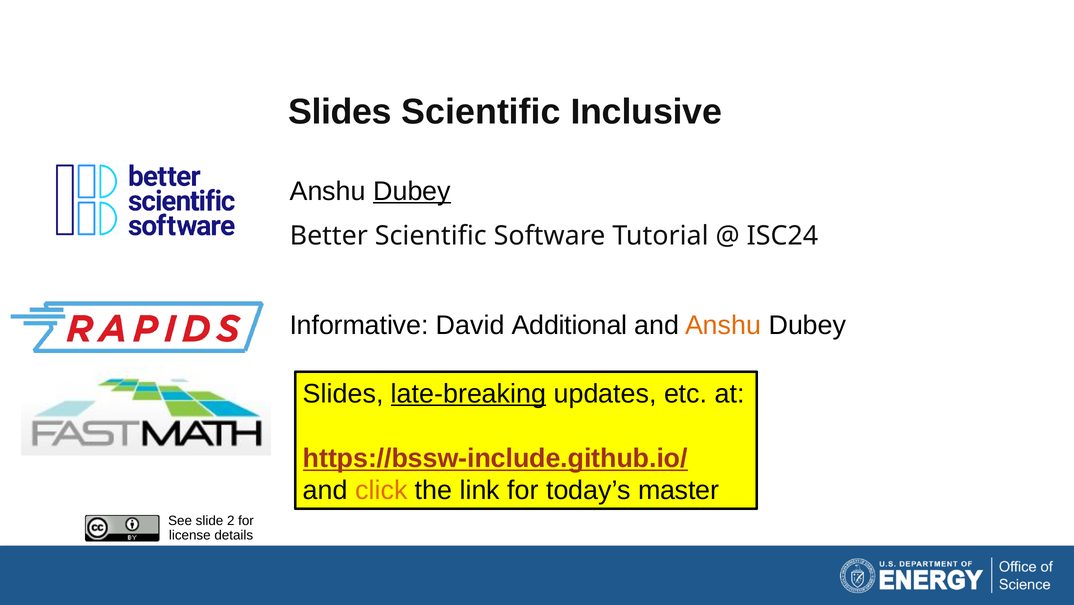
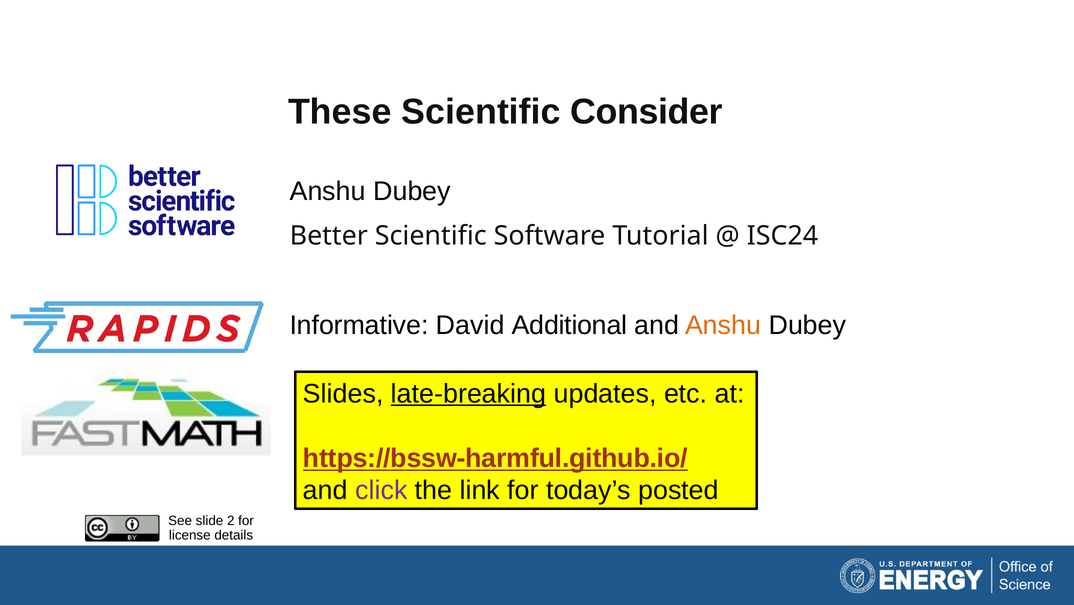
Slides at (340, 112): Slides -> These
Inclusive: Inclusive -> Consider
Dubey at (412, 191) underline: present -> none
https://bssw-include.github.io/: https://bssw-include.github.io/ -> https://bssw-harmful.github.io/
click colour: orange -> purple
master: master -> posted
